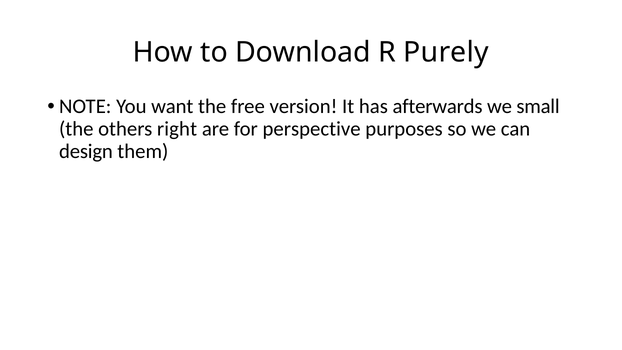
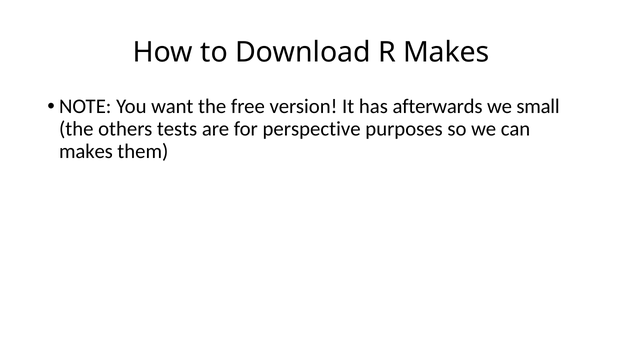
R Purely: Purely -> Makes
right: right -> tests
design at (86, 151): design -> makes
